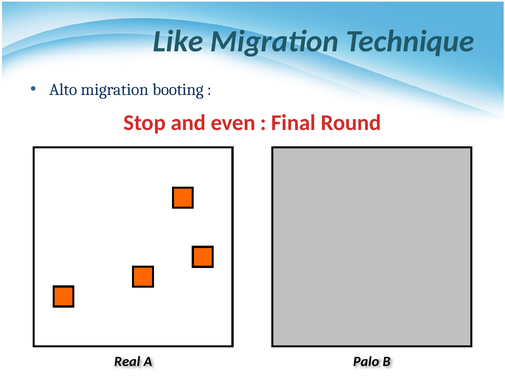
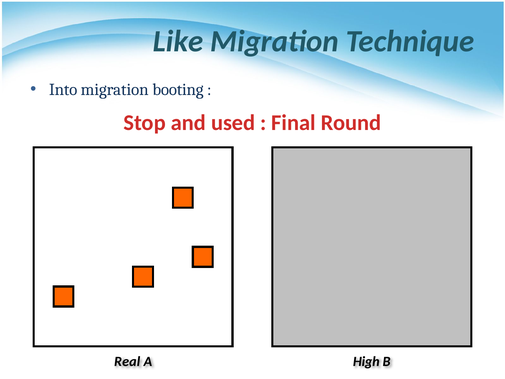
Alto: Alto -> Into
even: even -> used
Palo: Palo -> High
